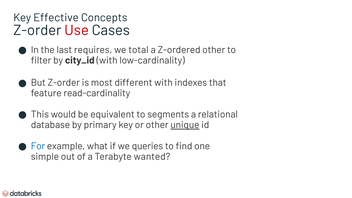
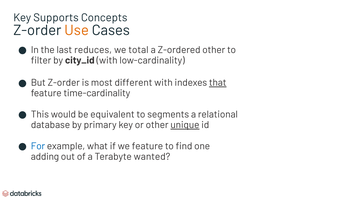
Effective: Effective -> Supports
Use colour: red -> orange
requires: requires -> reduces
that underline: none -> present
read-cardinality: read-cardinality -> time-cardinality
we queries: queries -> feature
simple: simple -> adding
